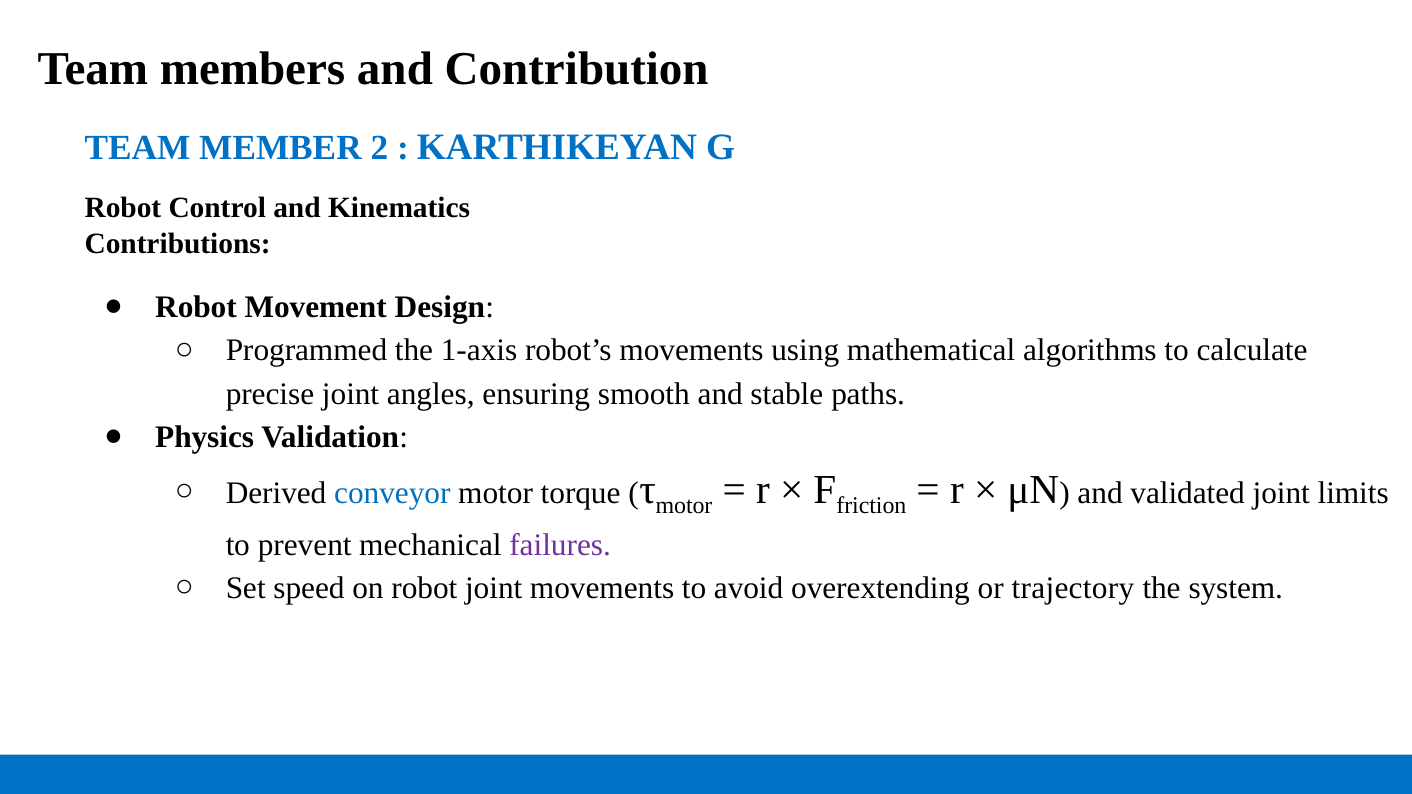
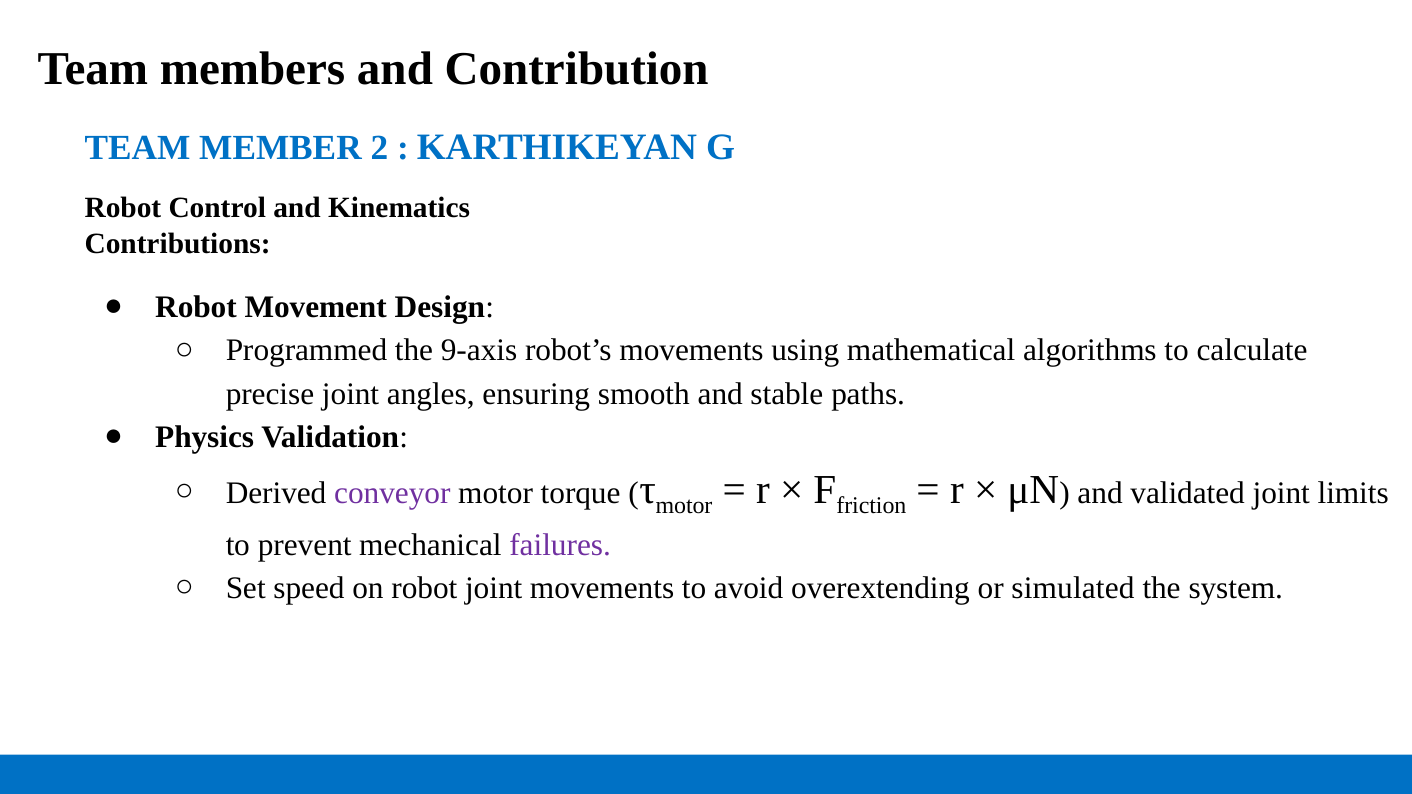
1-axis: 1-axis -> 9-axis
conveyor colour: blue -> purple
trajectory: trajectory -> simulated
